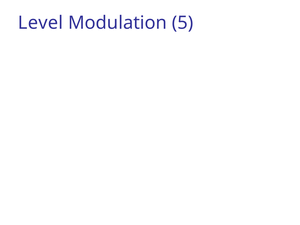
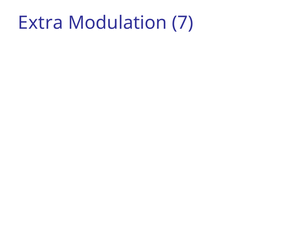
Level: Level -> Extra
5: 5 -> 7
